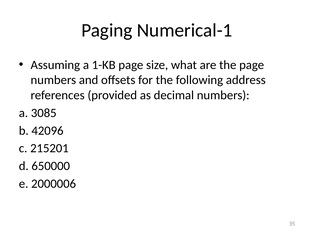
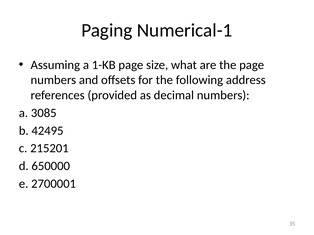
42096: 42096 -> 42495
2000006: 2000006 -> 2700001
